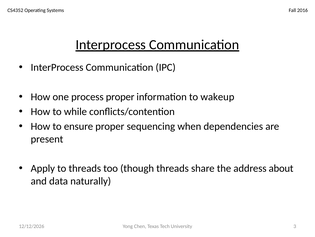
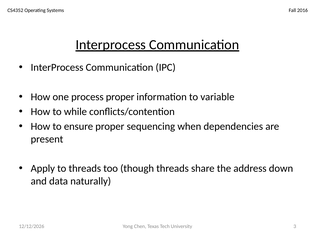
wakeup: wakeup -> variable
about: about -> down
